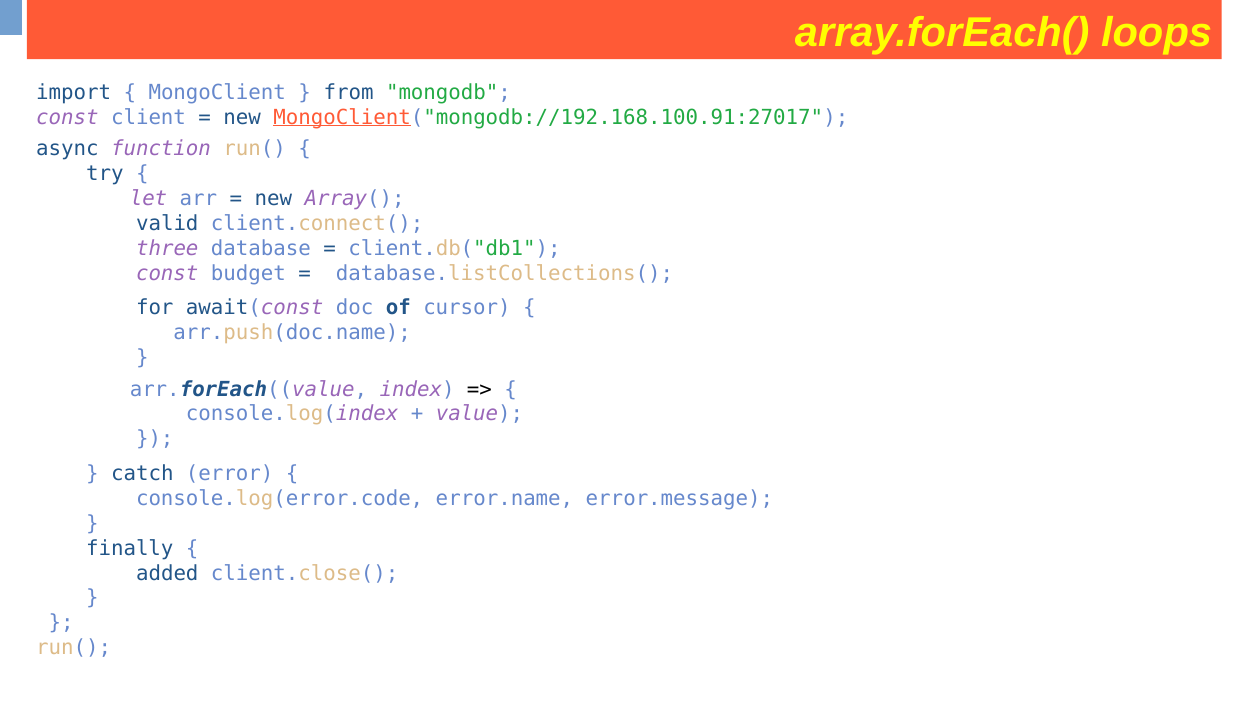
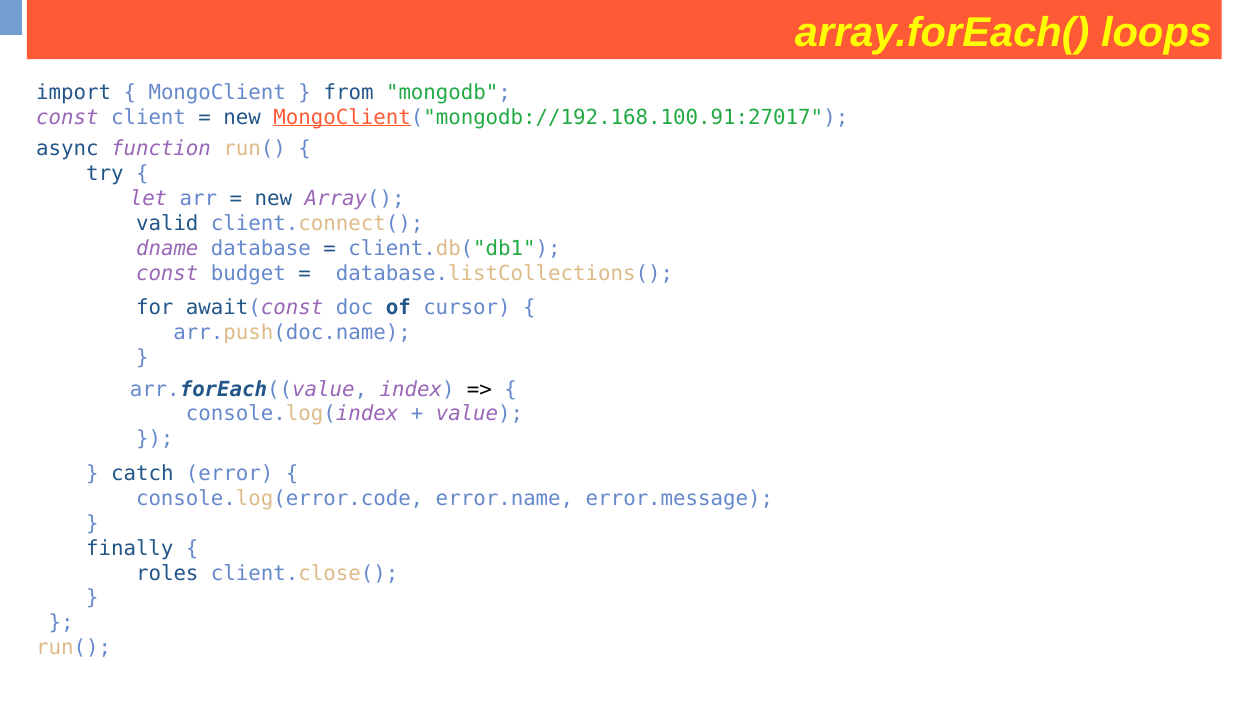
three: three -> dname
added: added -> roles
